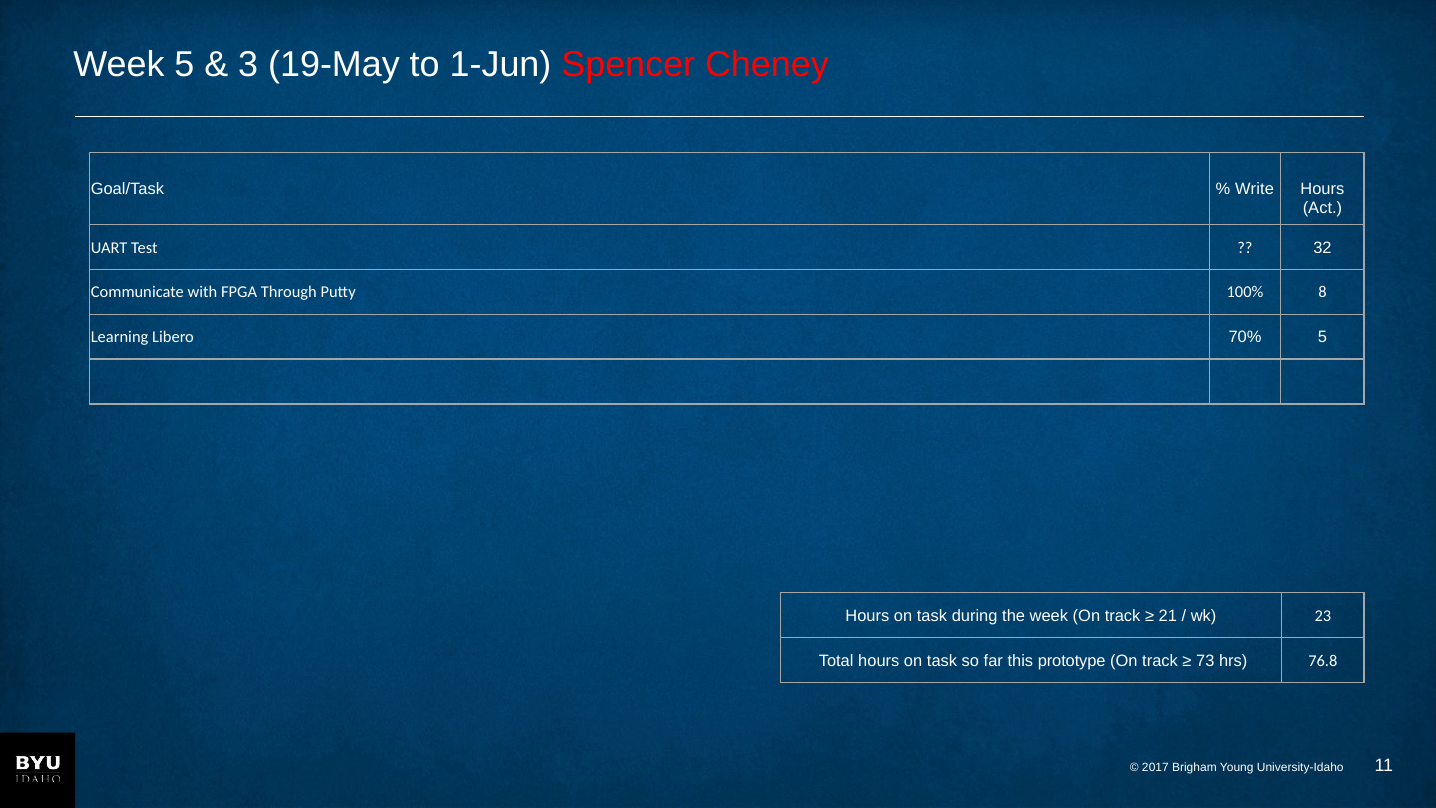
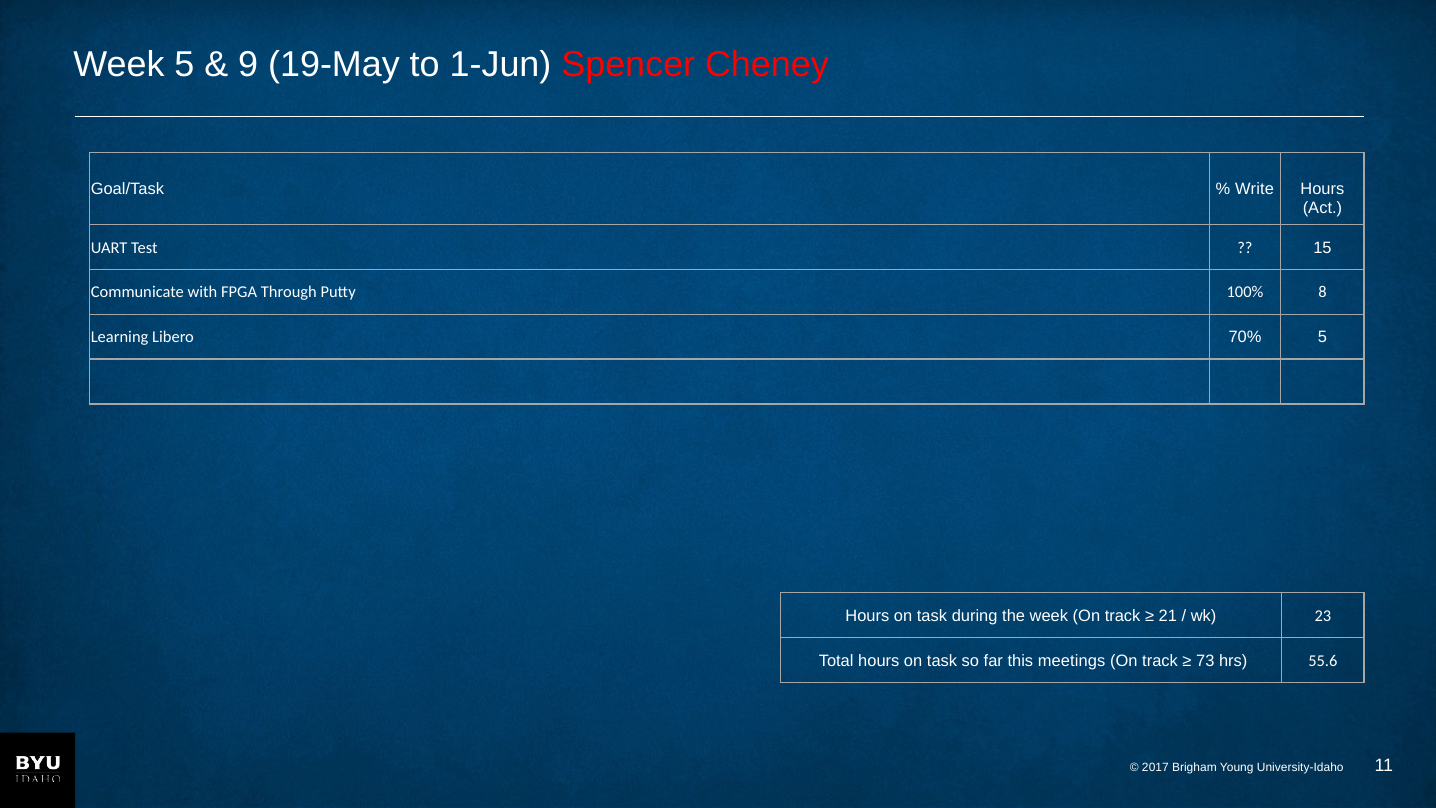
3: 3 -> 9
32: 32 -> 15
prototype: prototype -> meetings
76.8: 76.8 -> 55.6
